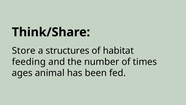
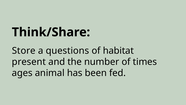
structures: structures -> questions
feeding: feeding -> present
